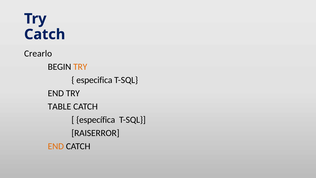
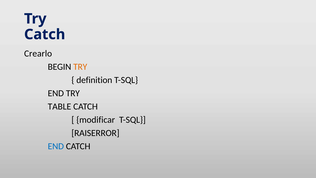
especifica: especifica -> definition
específica: específica -> modificar
END at (56, 146) colour: orange -> blue
